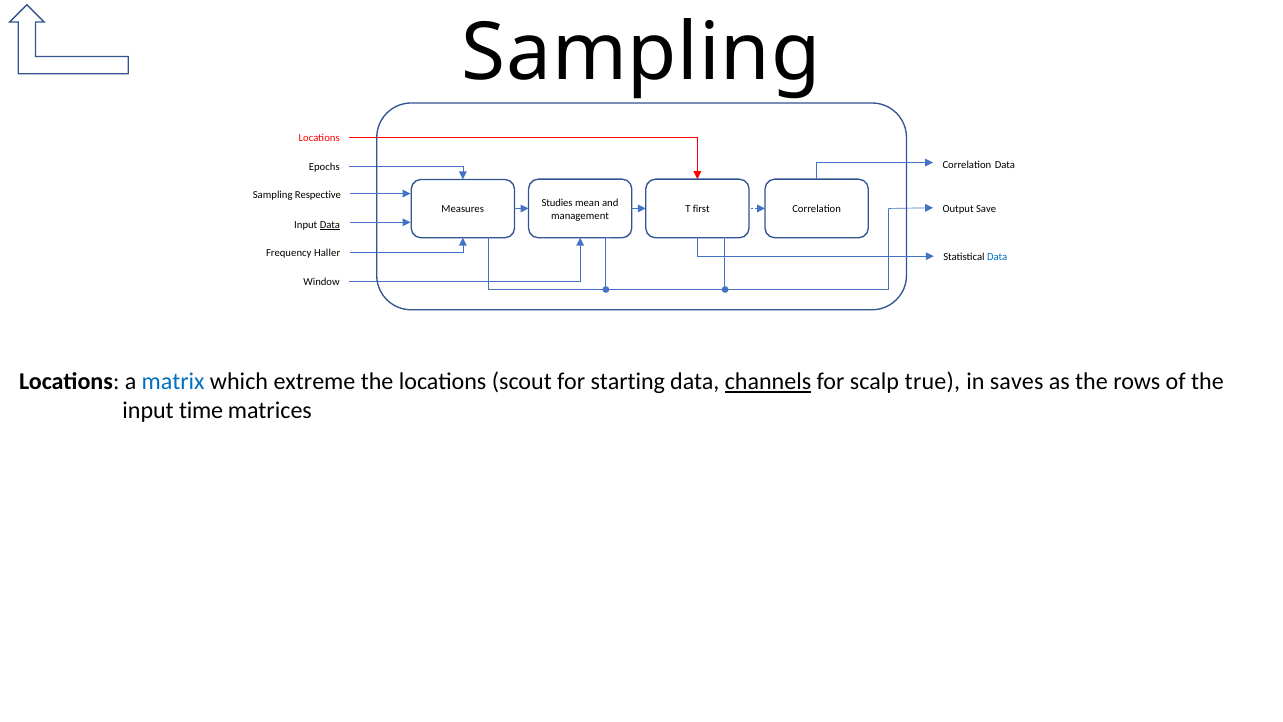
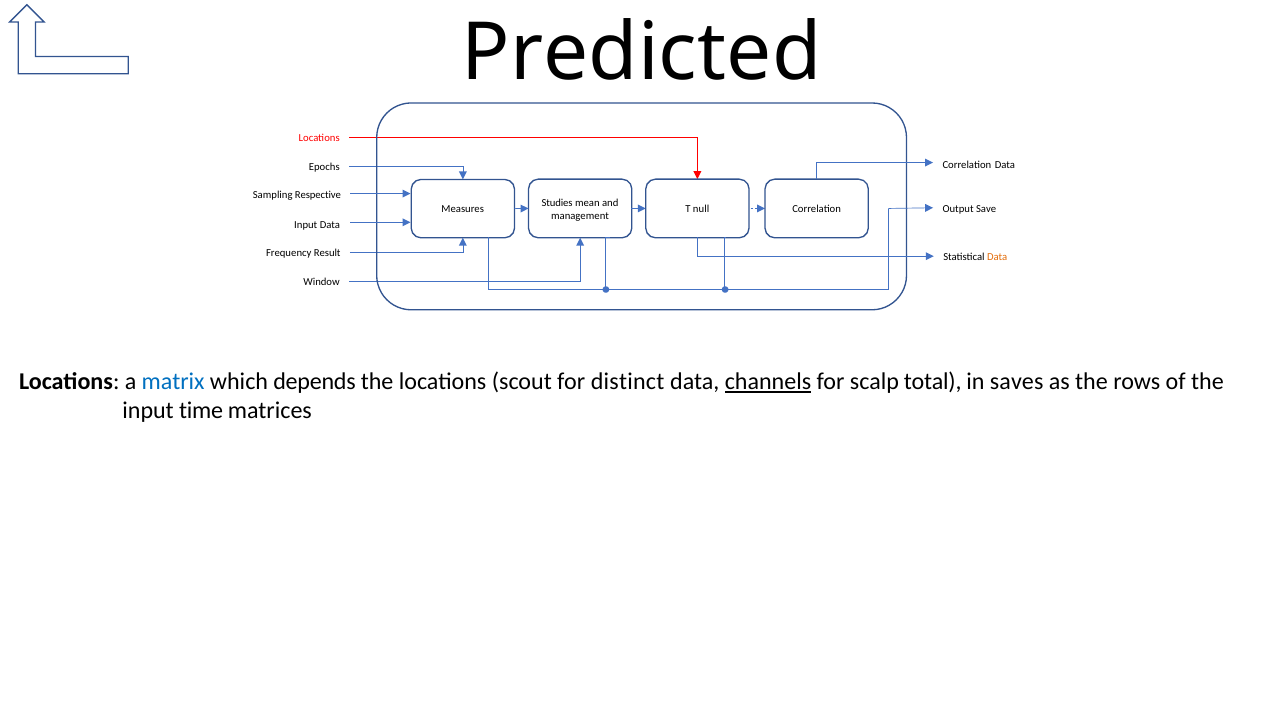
Sampling at (641, 53): Sampling -> Predicted
first: first -> null
Data at (330, 224) underline: present -> none
Haller: Haller -> Result
Data at (997, 257) colour: blue -> orange
extreme: extreme -> depends
starting: starting -> distinct
true: true -> total
